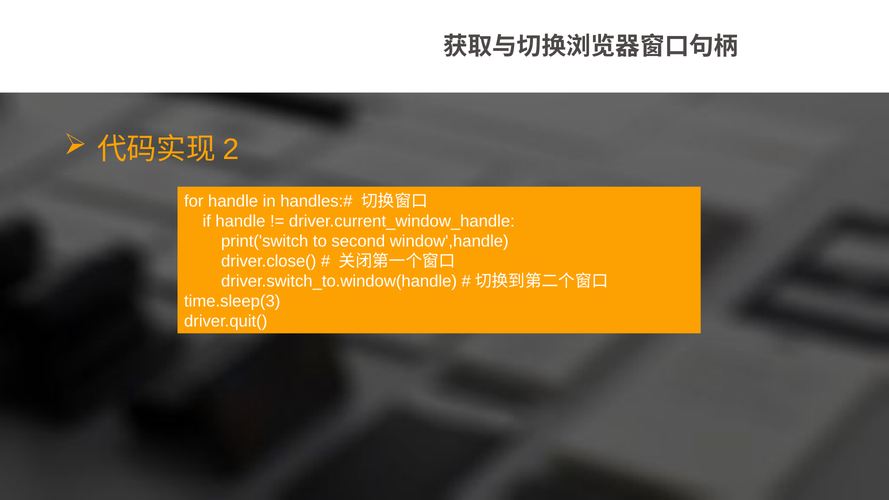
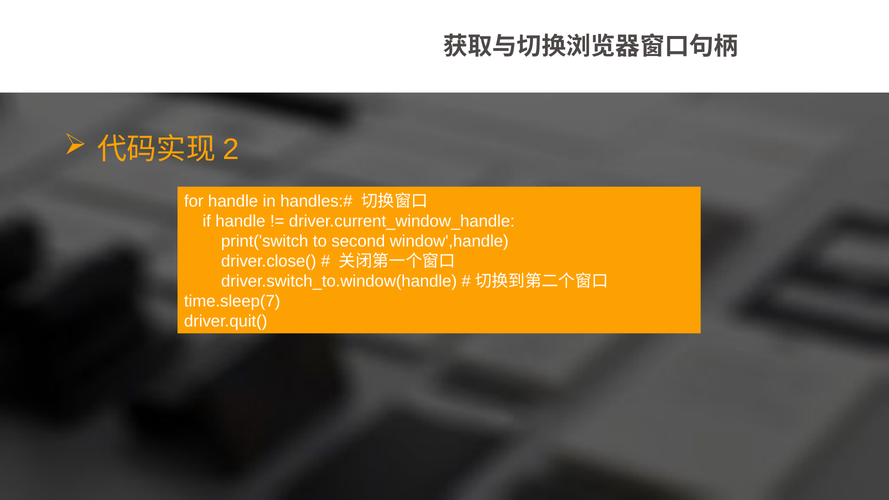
time.sleep(3: time.sleep(3 -> time.sleep(7
